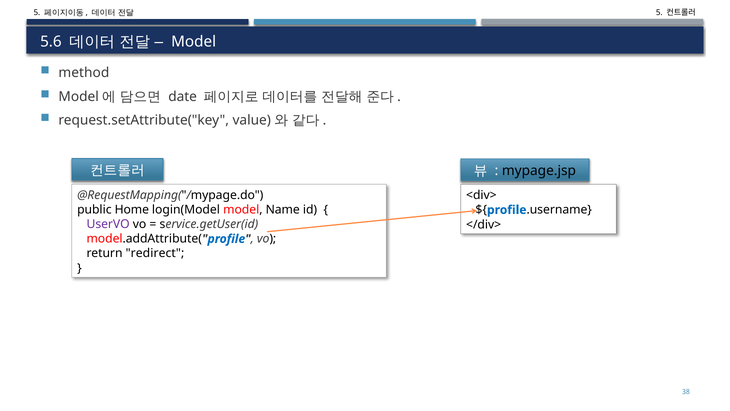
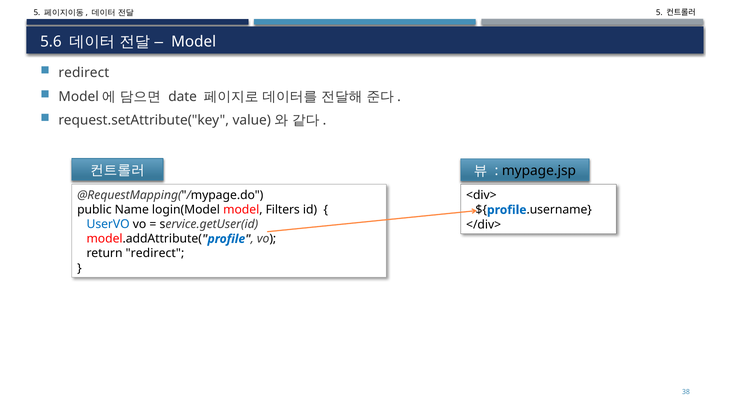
method at (84, 73): method -> redirect
Home: Home -> Name
Name: Name -> Filters
UserVO colour: purple -> blue
